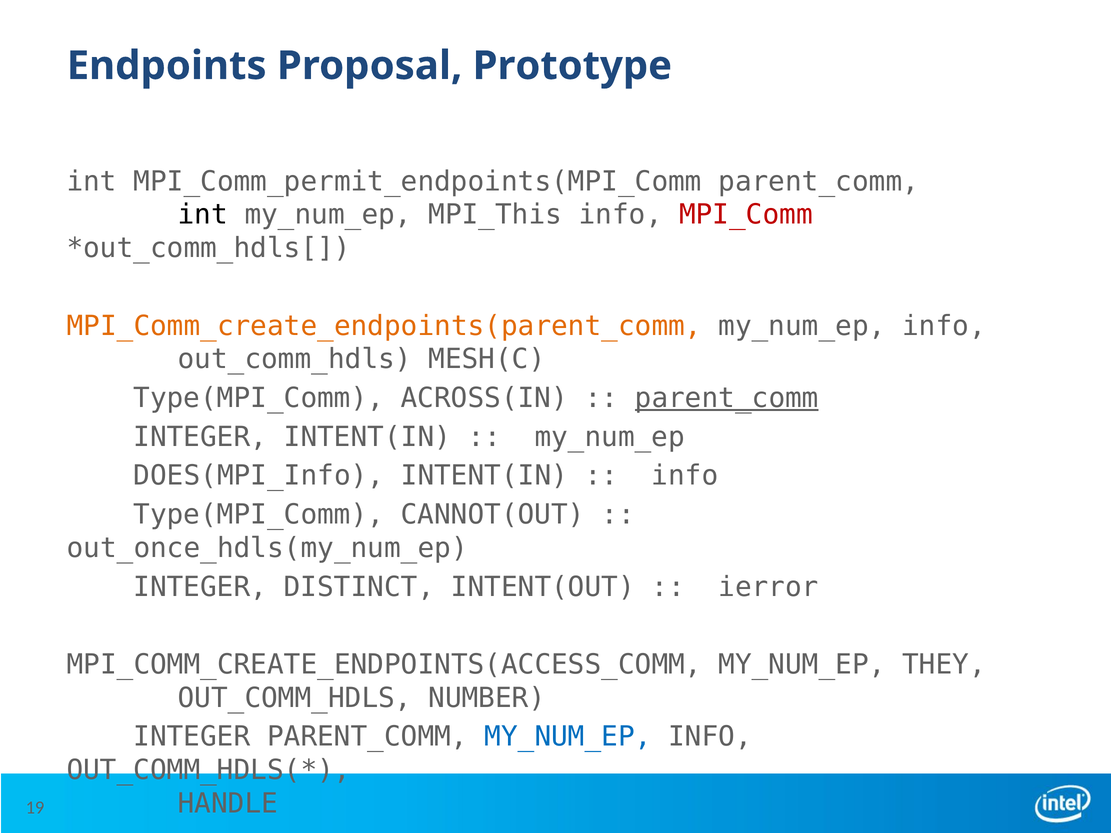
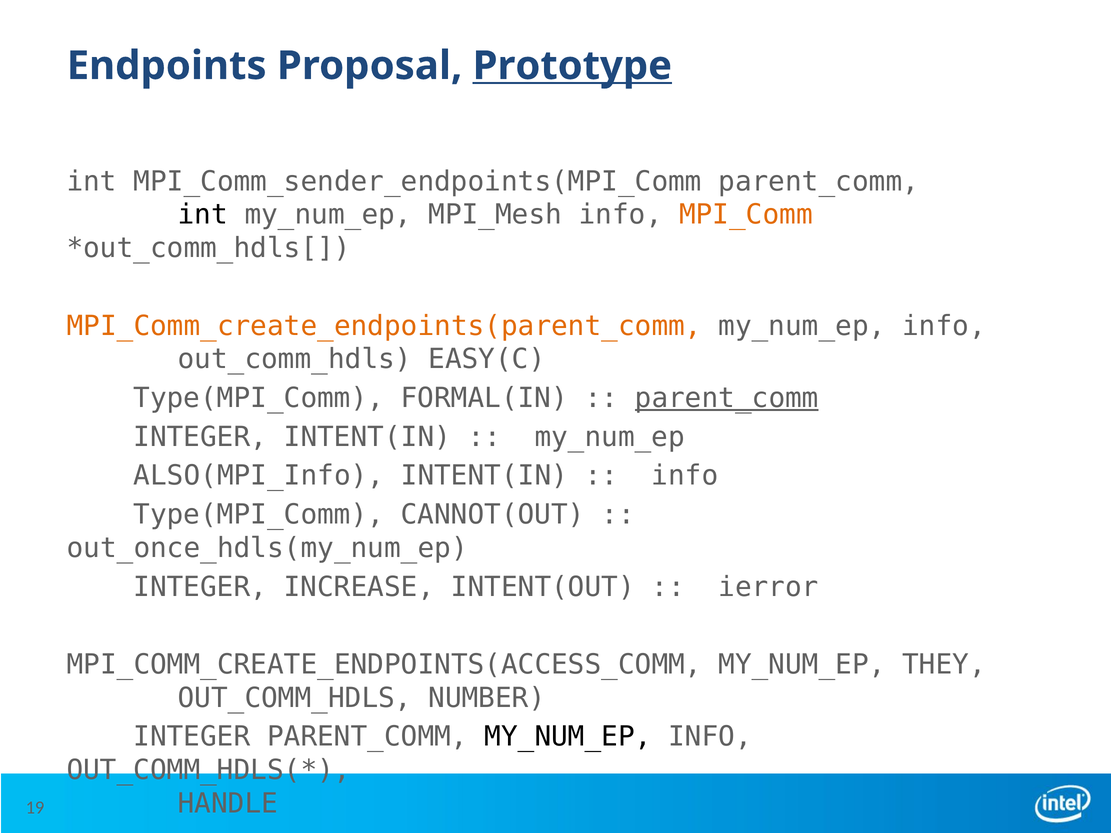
Prototype underline: none -> present
MPI_Comm_permit_endpoints(MPI_Comm: MPI_Comm_permit_endpoints(MPI_Comm -> MPI_Comm_sender_endpoints(MPI_Comm
MPI_This: MPI_This -> MPI_Mesh
MPI_Comm colour: red -> orange
MESH(C: MESH(C -> EASY(C
ACROSS(IN: ACROSS(IN -> FORMAL(IN
DOES(MPI_Info: DOES(MPI_Info -> ALSO(MPI_Info
DISTINCT: DISTINCT -> INCREASE
MY_NUM_EP at (568, 737) colour: blue -> black
